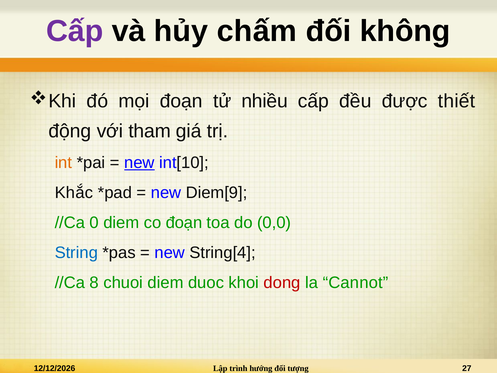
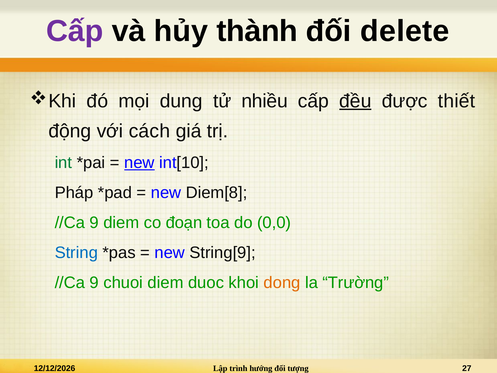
chấm: chấm -> thành
không: không -> delete
mọi đoạn: đoạn -> dung
đều underline: none -> present
tham: tham -> cách
int colour: orange -> green
Khắc: Khắc -> Pháp
Diem[9: Diem[9 -> Diem[8
0 at (94, 222): 0 -> 9
String[4: String[4 -> String[9
8 at (94, 282): 8 -> 9
dong colour: red -> orange
Cannot: Cannot -> Trường
